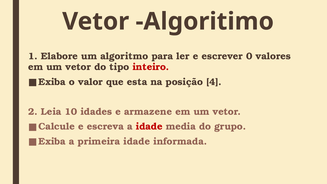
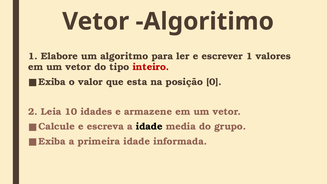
escrever 0: 0 -> 1
4: 4 -> 0
idade at (149, 126) colour: red -> black
